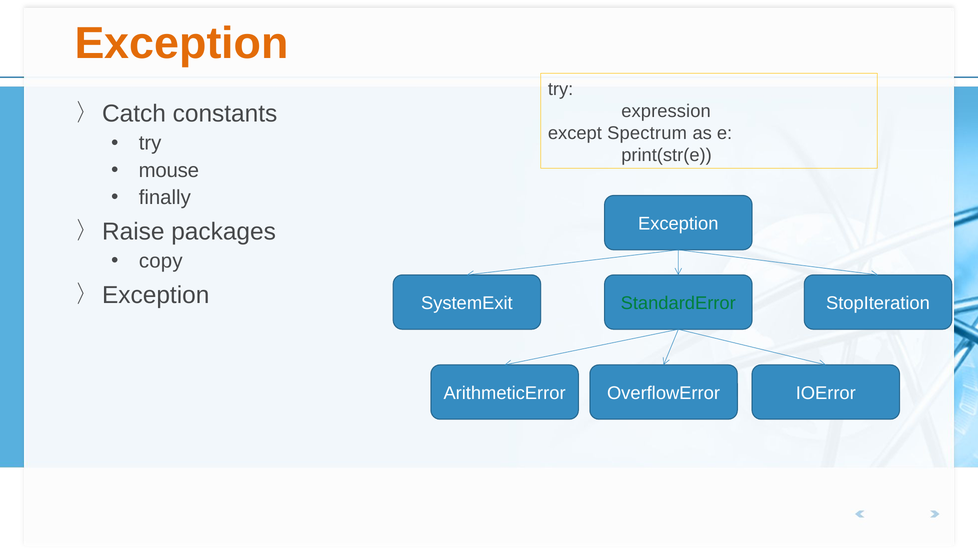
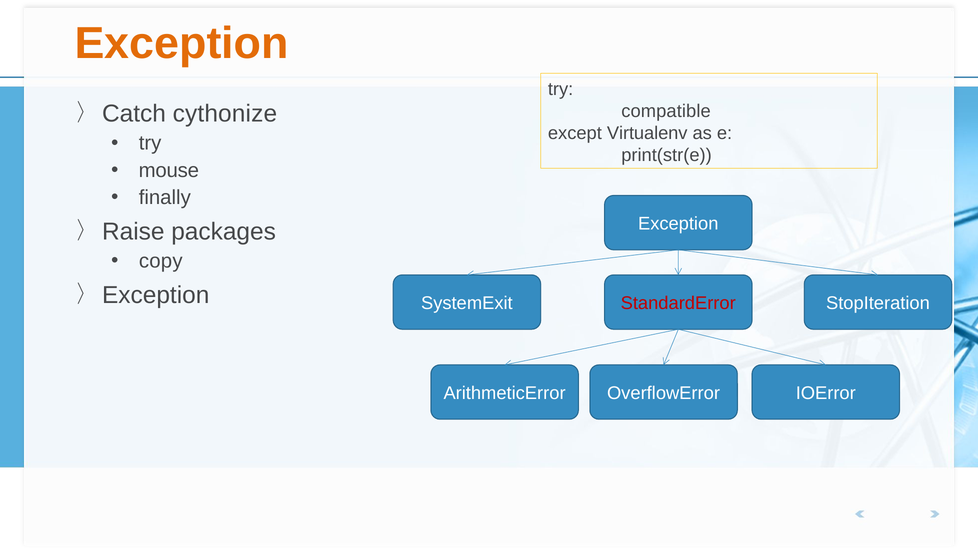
constants: constants -> cythonize
expression: expression -> compatible
Spectrum: Spectrum -> Virtualenv
StandardError colour: green -> red
